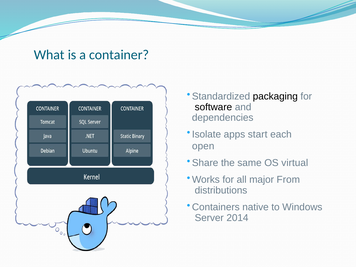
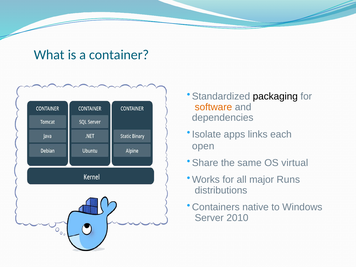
software colour: black -> orange
start: start -> links
From: From -> Runs
2014: 2014 -> 2010
